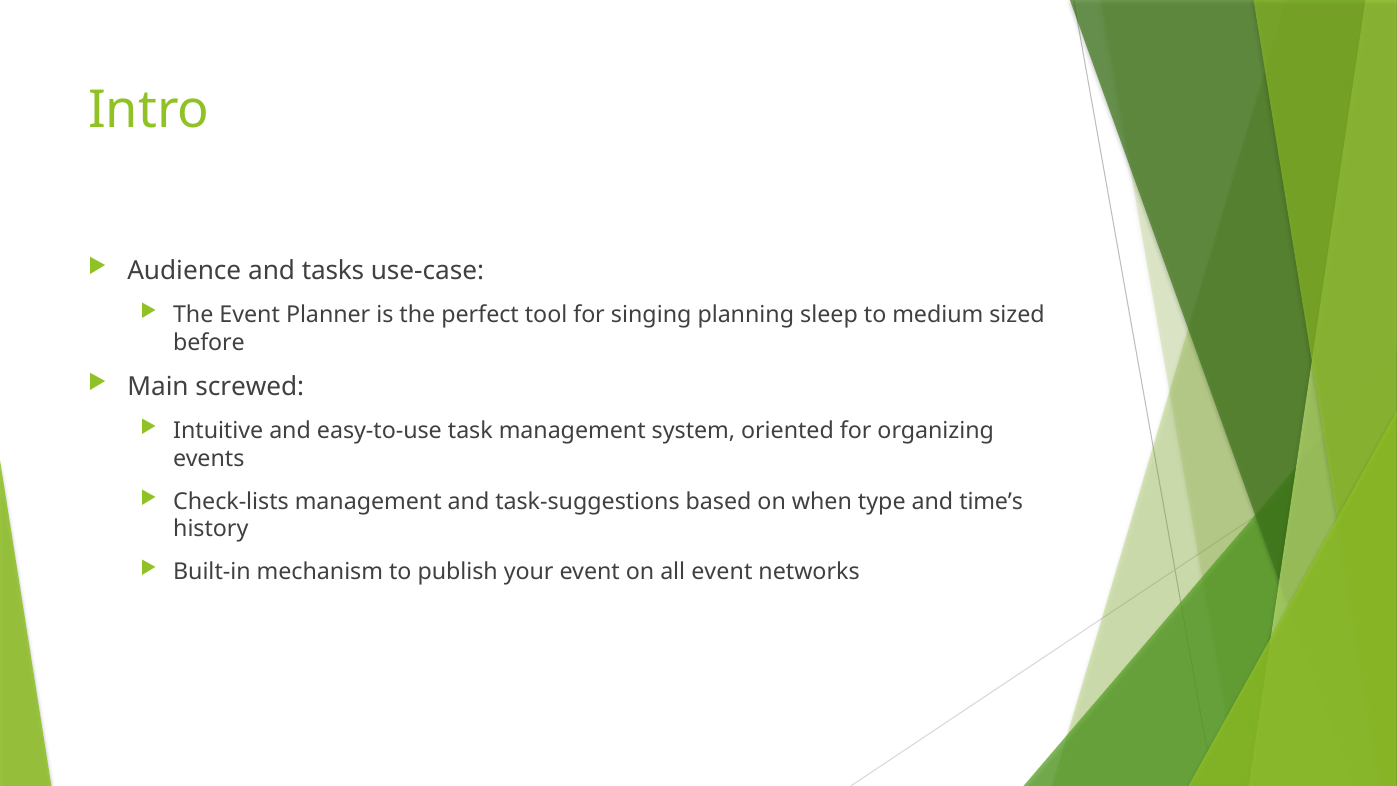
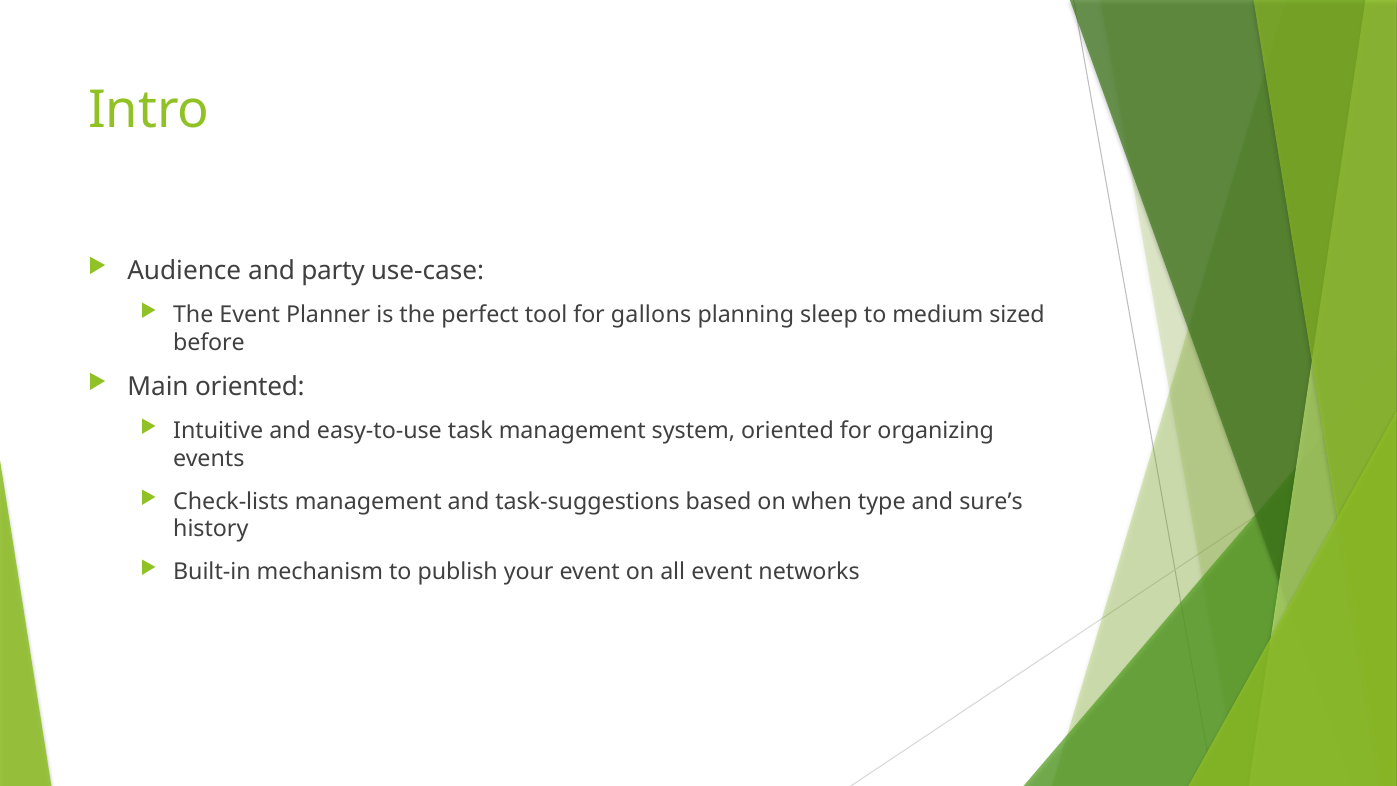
tasks: tasks -> party
singing: singing -> gallons
Main screwed: screwed -> oriented
time’s: time’s -> sure’s
